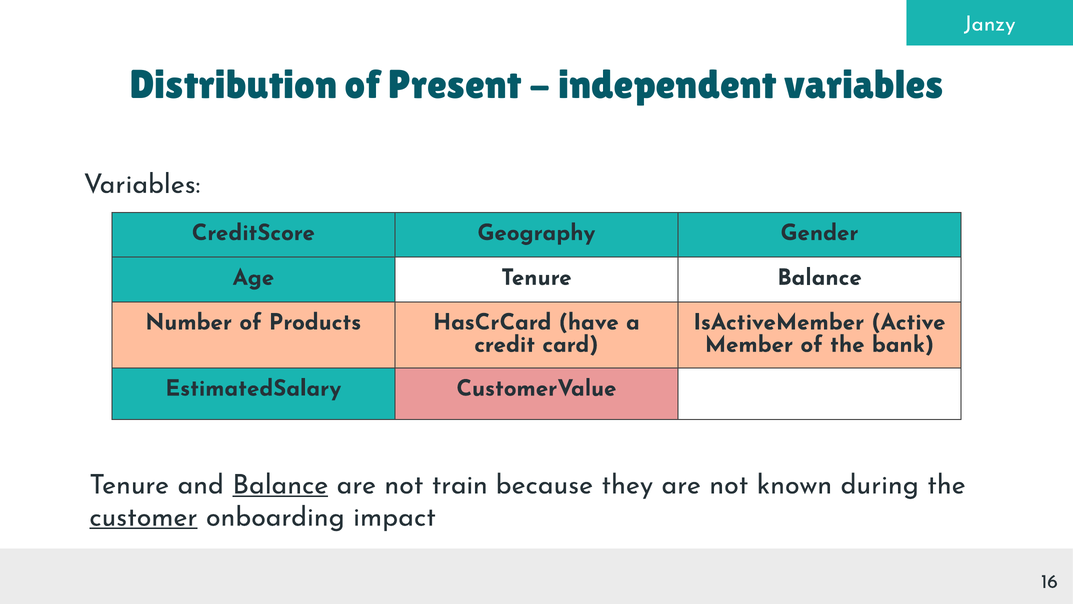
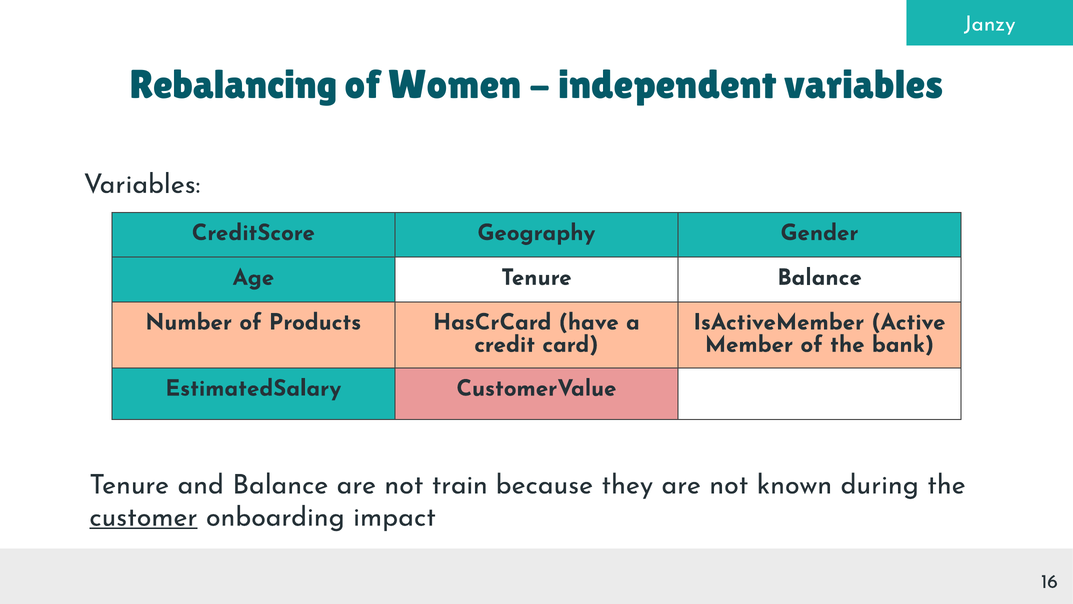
Distribution: Distribution -> Rebalancing
Present: Present -> Women
Balance at (280, 484) underline: present -> none
